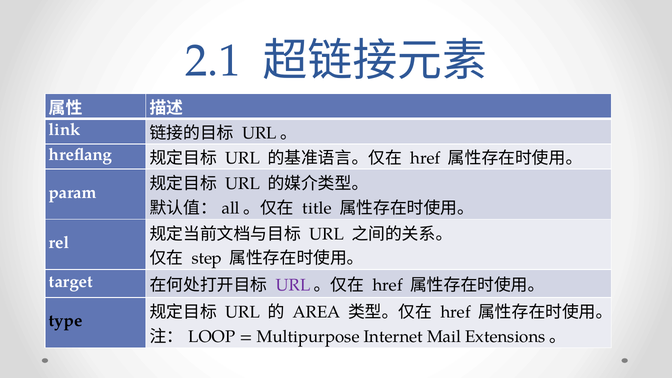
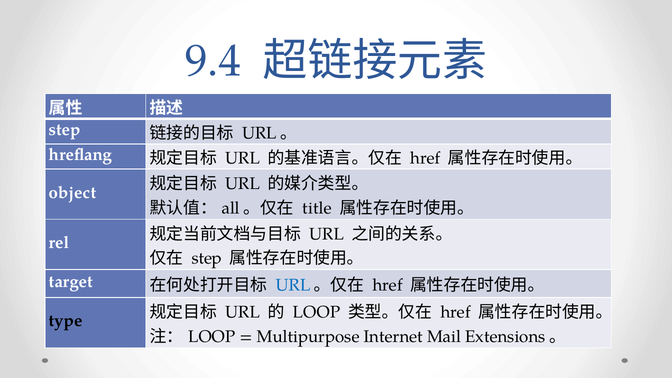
2.1: 2.1 -> 9.4
link at (65, 130): link -> step
param: param -> object
URL at (293, 285) colour: purple -> blue
AREA at (317, 312): AREA -> LOOP
